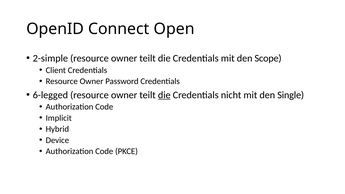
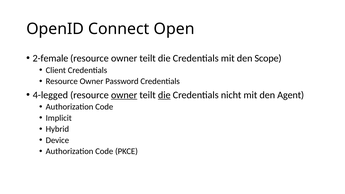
2-simple: 2-simple -> 2-female
6-legged: 6-legged -> 4-legged
owner at (124, 95) underline: none -> present
Single: Single -> Agent
